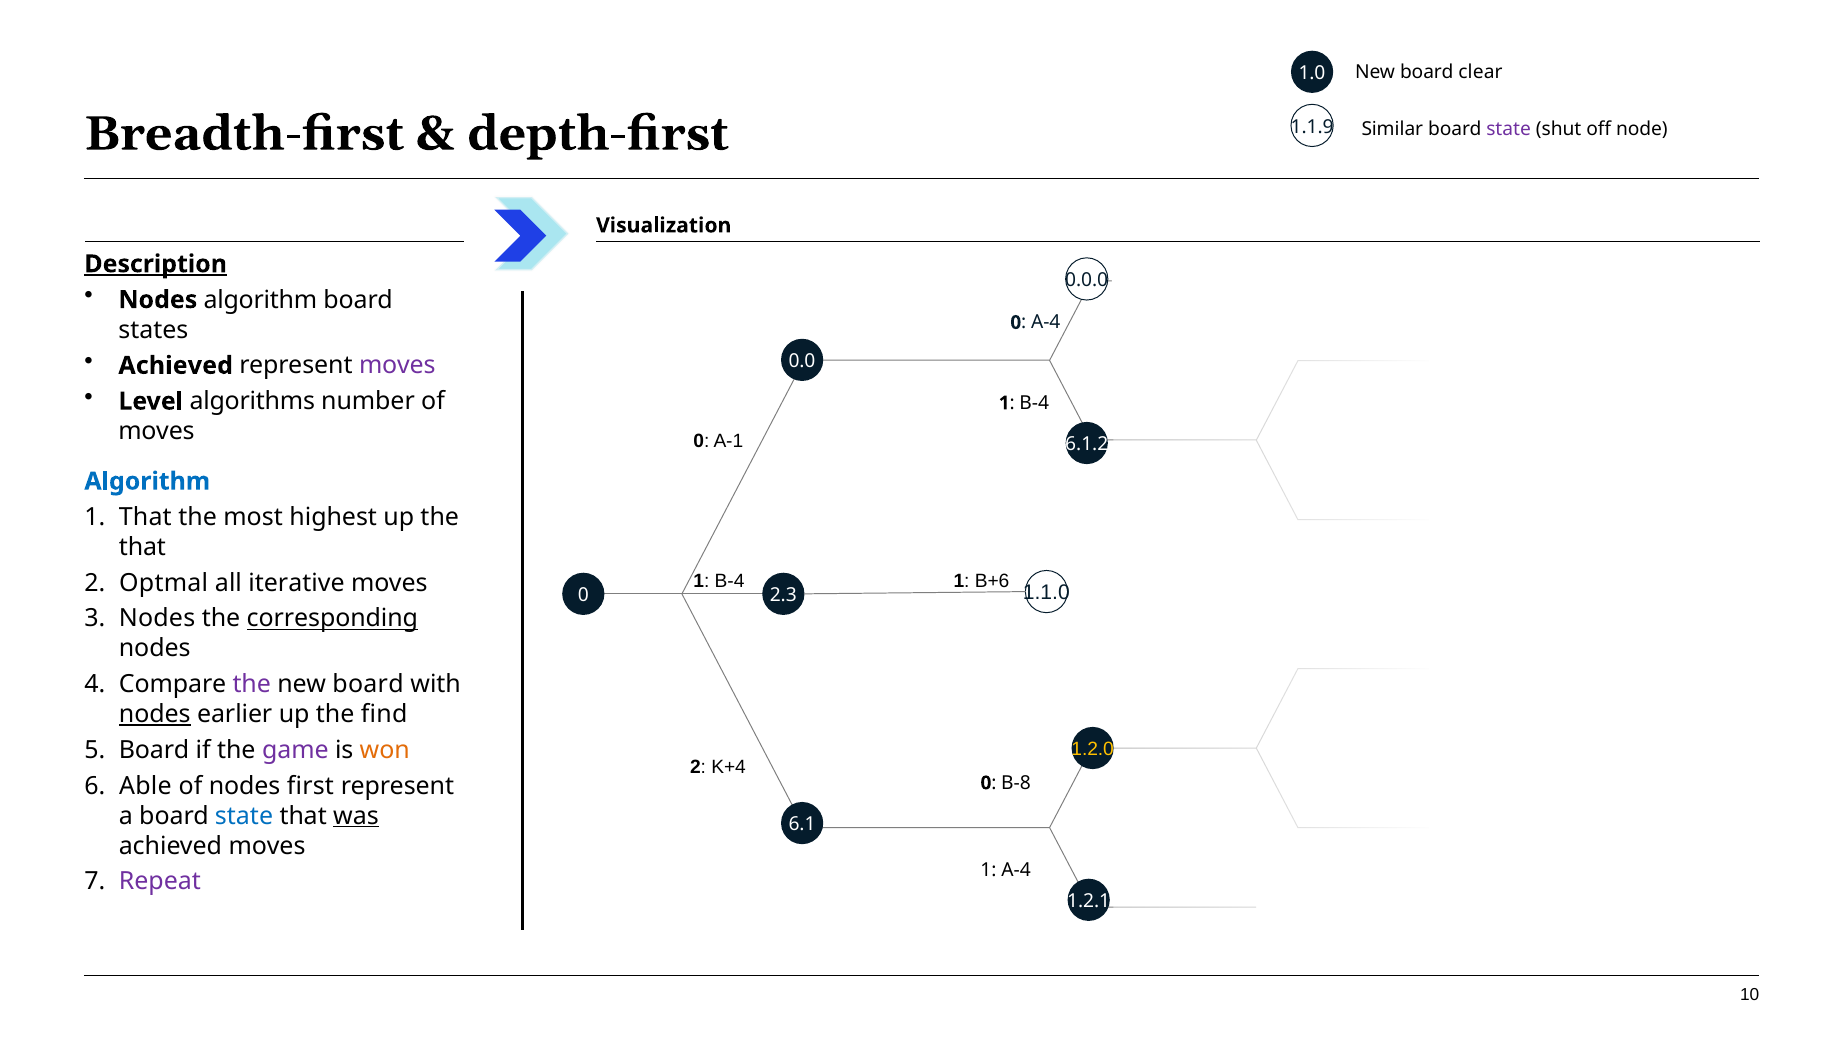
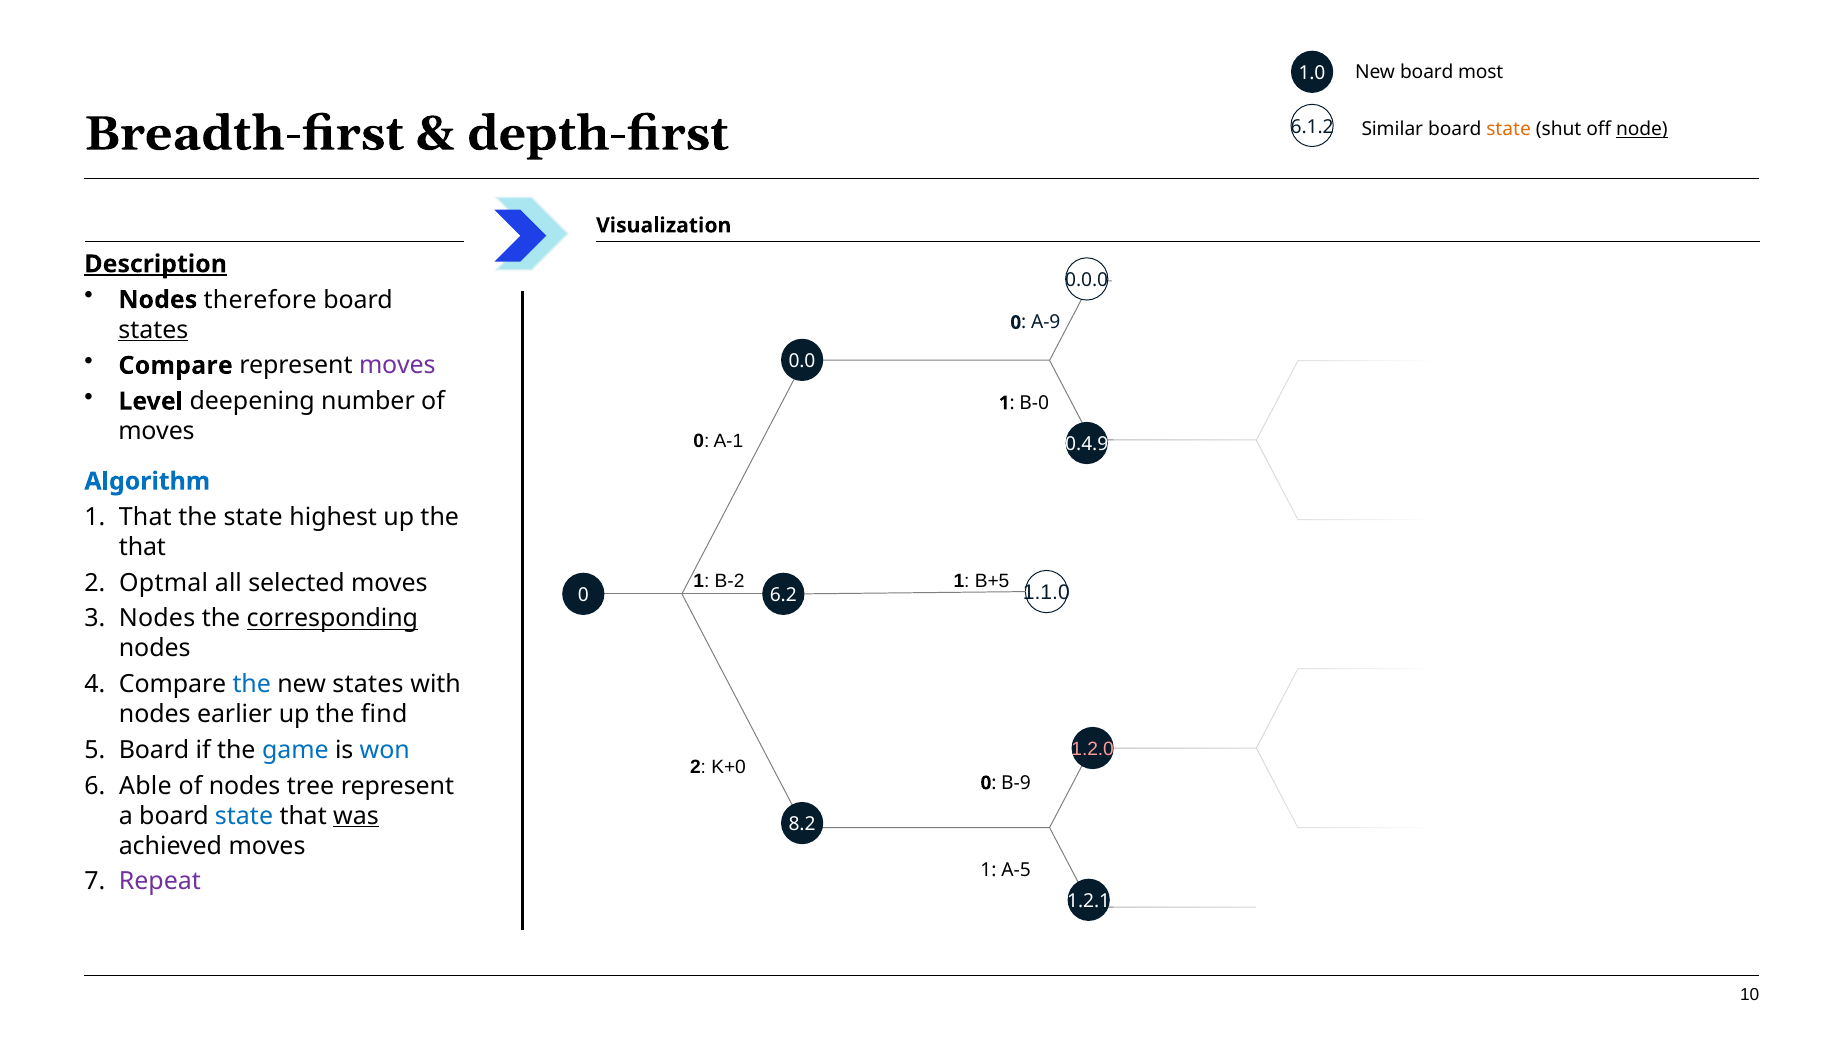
clear: clear -> most
1.1.9: 1.1.9 -> 6.1.2
state at (1509, 129) colour: purple -> orange
node underline: none -> present
Nodes algorithm: algorithm -> therefore
A-4 at (1046, 322): A-4 -> A-9
states at (153, 330) underline: none -> present
Achieved at (176, 365): Achieved -> Compare
algorithms: algorithms -> deepening
B-4 at (1034, 403): B-4 -> B-0
6.1.2: 6.1.2 -> 0.4.9
the most: most -> state
B-4 at (730, 581): B-4 -> B-2
B+6: B+6 -> B+5
iterative: iterative -> selected
2.3: 2.3 -> 6.2
the at (252, 684) colour: purple -> blue
board at (368, 684): board -> states
nodes at (155, 714) underline: present -> none
1.2.0 colour: yellow -> pink
game colour: purple -> blue
won colour: orange -> blue
K+4: K+4 -> K+0
B-8: B-8 -> B-9
first: first -> tree
6.1: 6.1 -> 8.2
A-4 at (1016, 870): A-4 -> A-5
